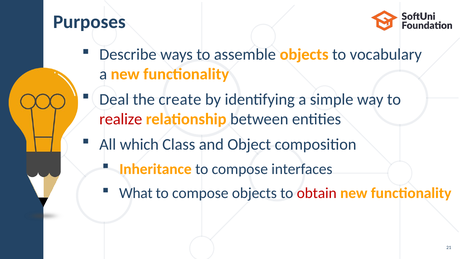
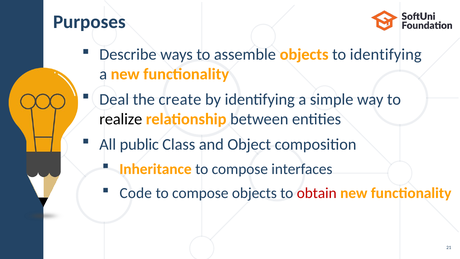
to vocabulary: vocabulary -> identifying
realize colour: red -> black
which: which -> public
What: What -> Code
